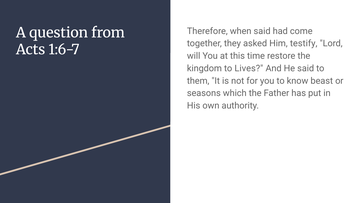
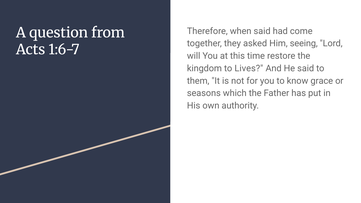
testify: testify -> seeing
beast: beast -> grace
